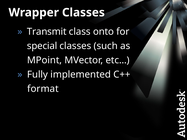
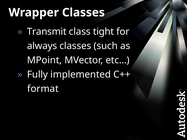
onto: onto -> tight
special: special -> always
